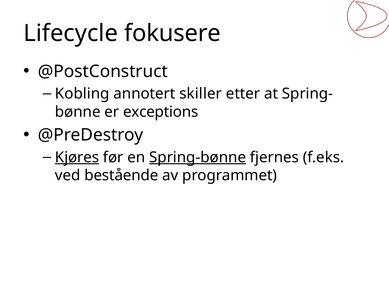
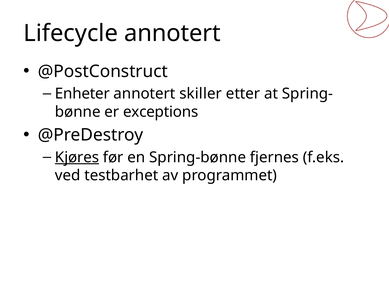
Lifecycle fokusere: fokusere -> annotert
Kobling: Kobling -> Enheter
Spring-bønne underline: present -> none
bestående: bestående -> testbarhet
